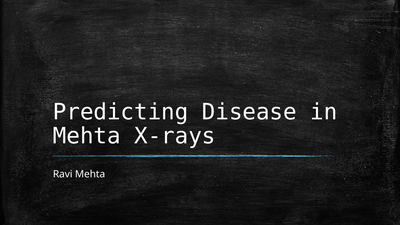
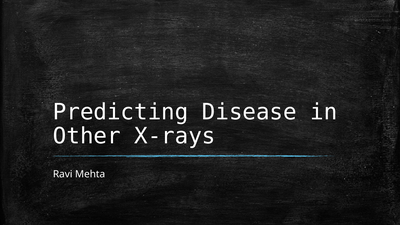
Mehta at (87, 136): Mehta -> Other
